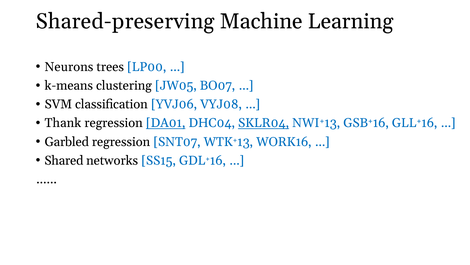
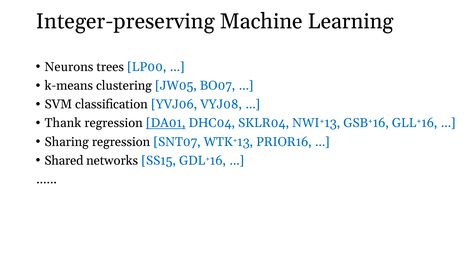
Shared-preserving: Shared-preserving -> Integer-preserving
SKLR04 underline: present -> none
Garbled: Garbled -> Sharing
WORK16: WORK16 -> PRIOR16
